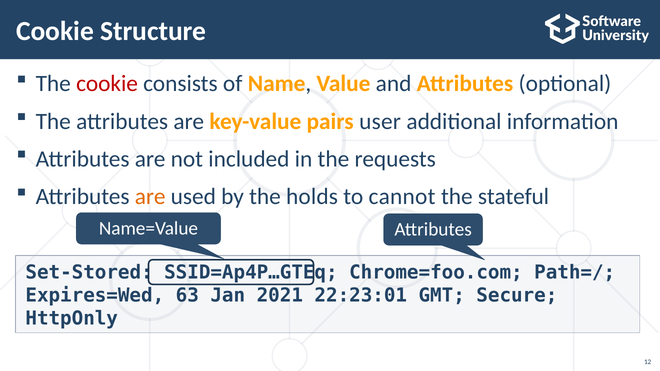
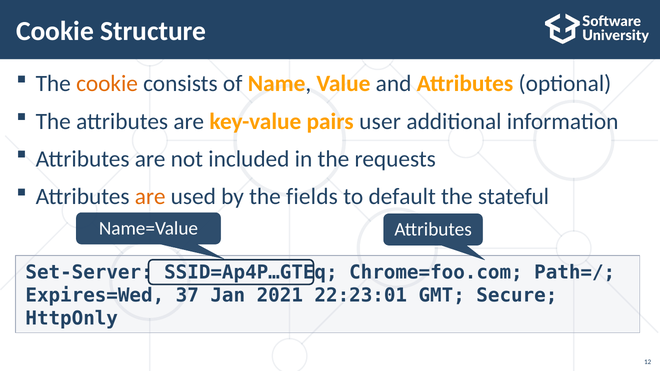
cookie at (107, 84) colour: red -> orange
holds: holds -> fields
cannot: cannot -> default
Set-Stored: Set-Stored -> Set-Server
63: 63 -> 37
